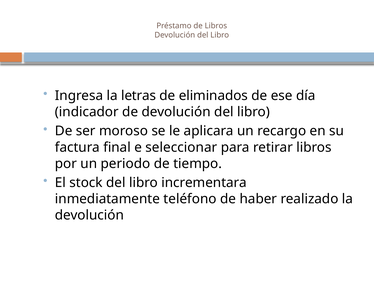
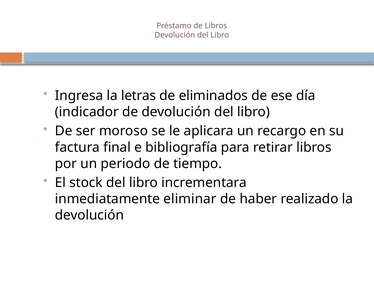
seleccionar: seleccionar -> bibliografía
teléfono: teléfono -> eliminar
